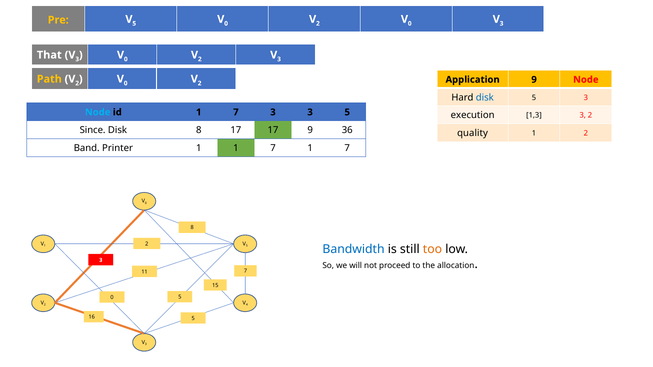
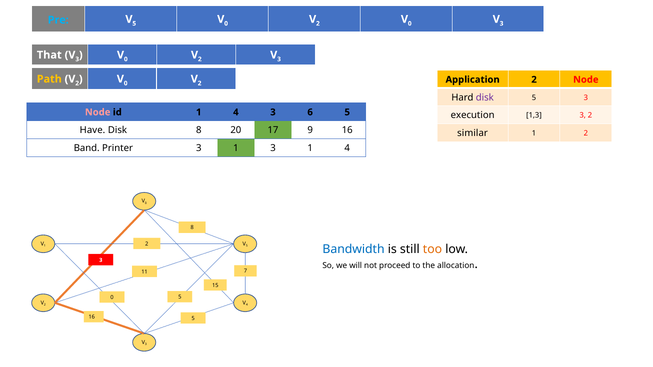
Pre colour: yellow -> light blue
Application 9: 9 -> 2
disk at (485, 98) colour: blue -> purple
Node at (98, 112) colour: light blue -> pink
id 1 7: 7 -> 4
3 3: 3 -> 6
Since: Since -> Have
8 17: 17 -> 20
9 36: 36 -> 16
quality: quality -> similar
Printer 1: 1 -> 3
7 at (273, 148): 7 -> 3
7 at (347, 148): 7 -> 4
